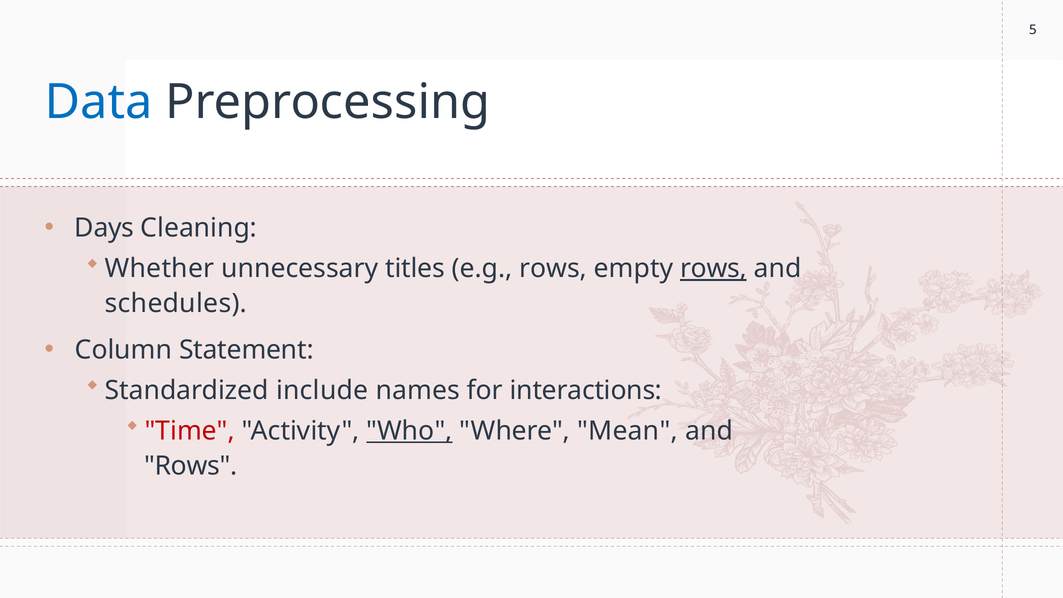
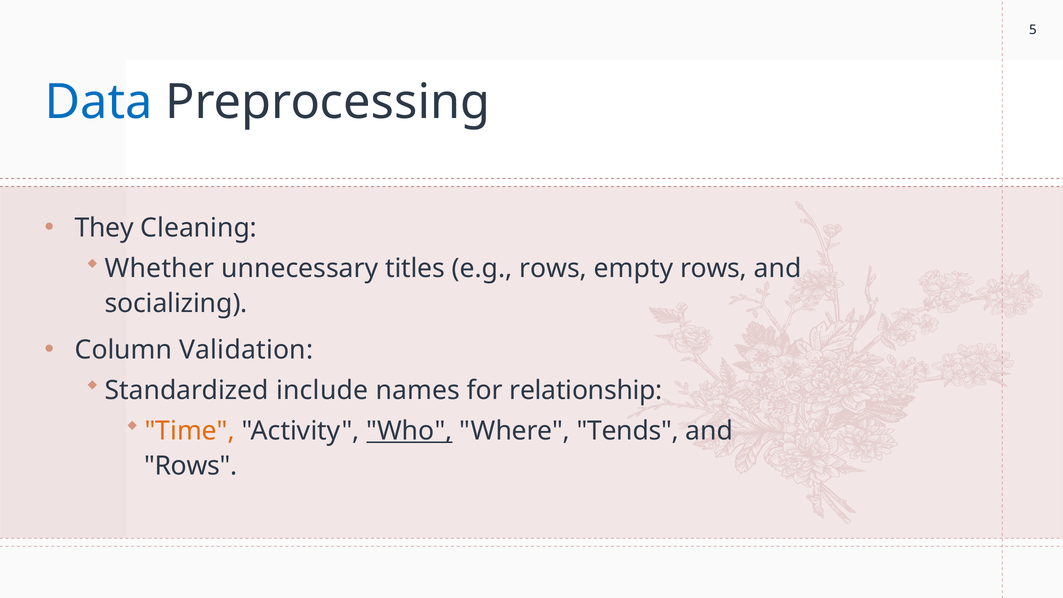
Days: Days -> They
rows at (714, 269) underline: present -> none
schedules: schedules -> socializing
Statement: Statement -> Validation
interactions: interactions -> relationship
Time colour: red -> orange
Mean: Mean -> Tends
